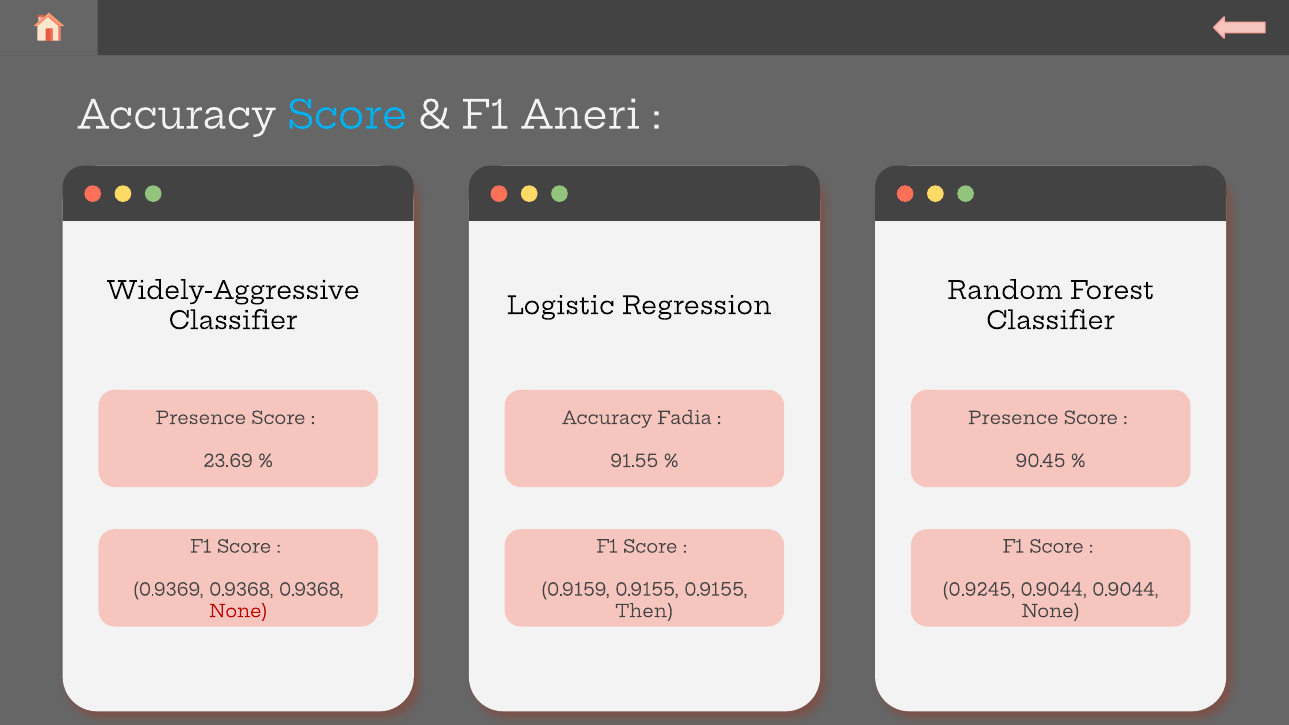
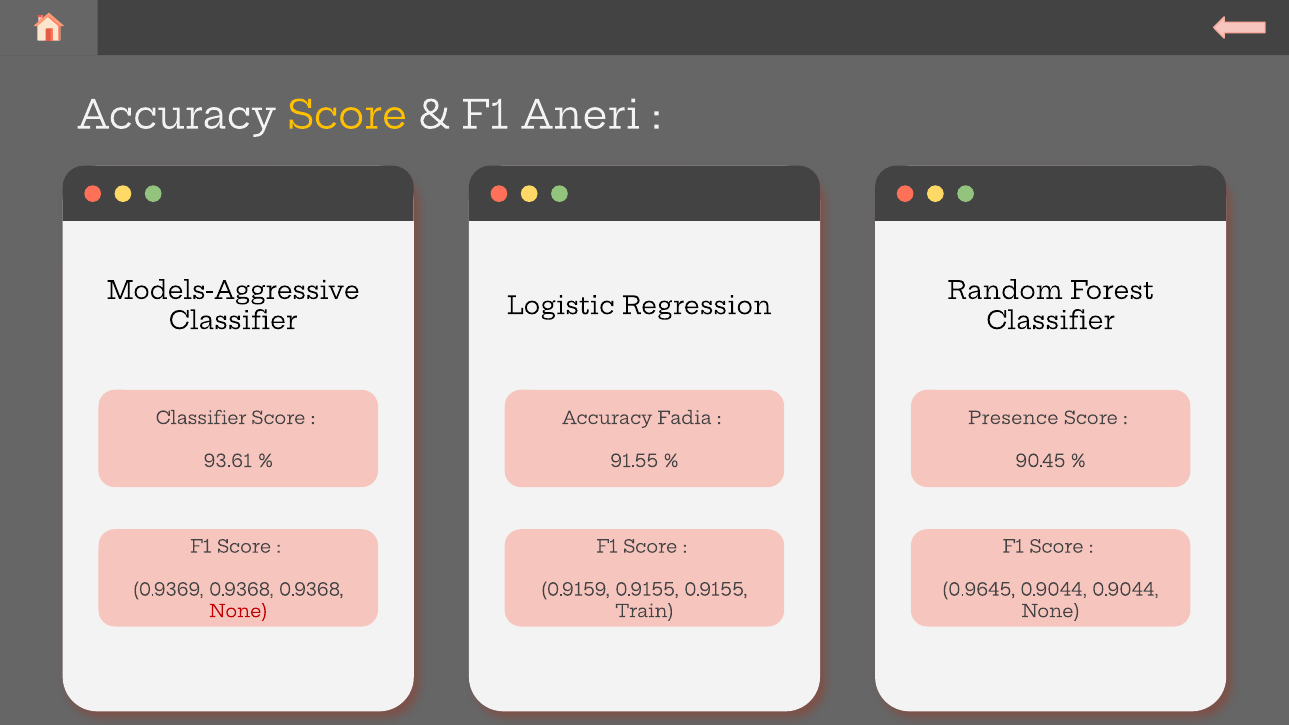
Score at (347, 116) colour: light blue -> yellow
Widely-Aggressive: Widely-Aggressive -> Models-Aggressive
Presence at (201, 418): Presence -> Classifier
23.69: 23.69 -> 93.61
0.9245: 0.9245 -> 0.9645
Then: Then -> Train
